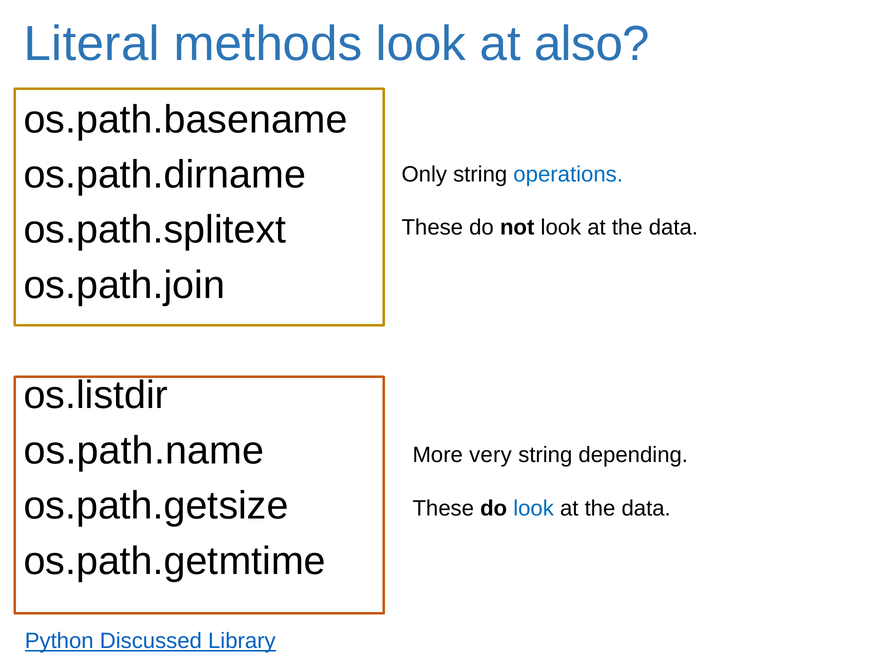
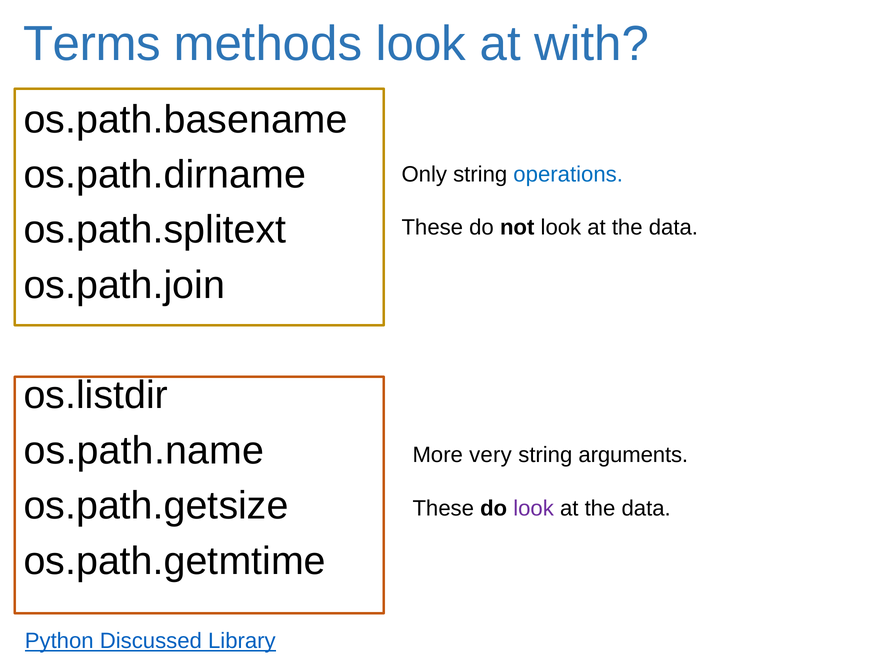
Literal: Literal -> Terms
also: also -> with
depending: depending -> arguments
look at (534, 508) colour: blue -> purple
